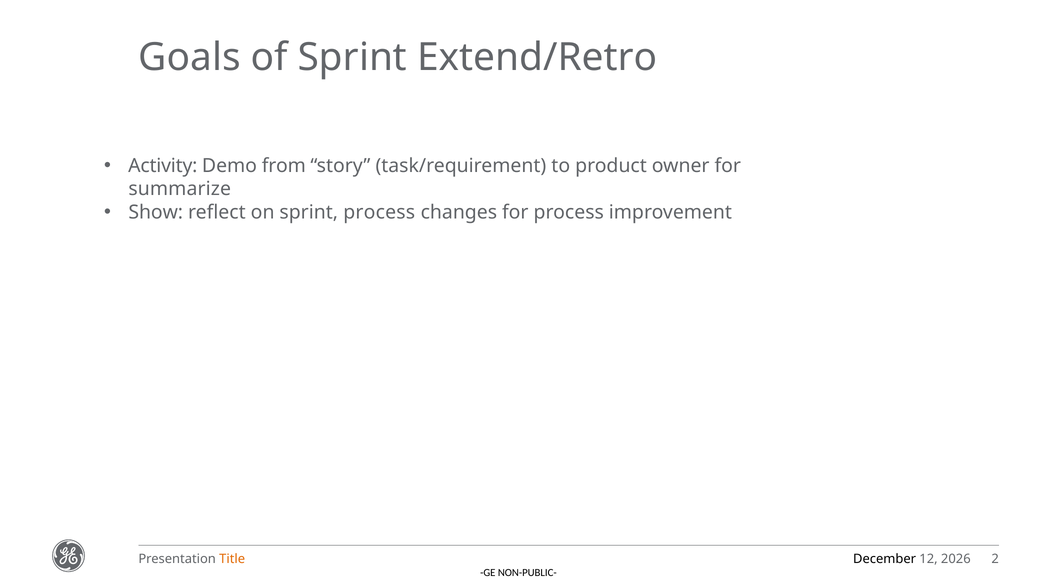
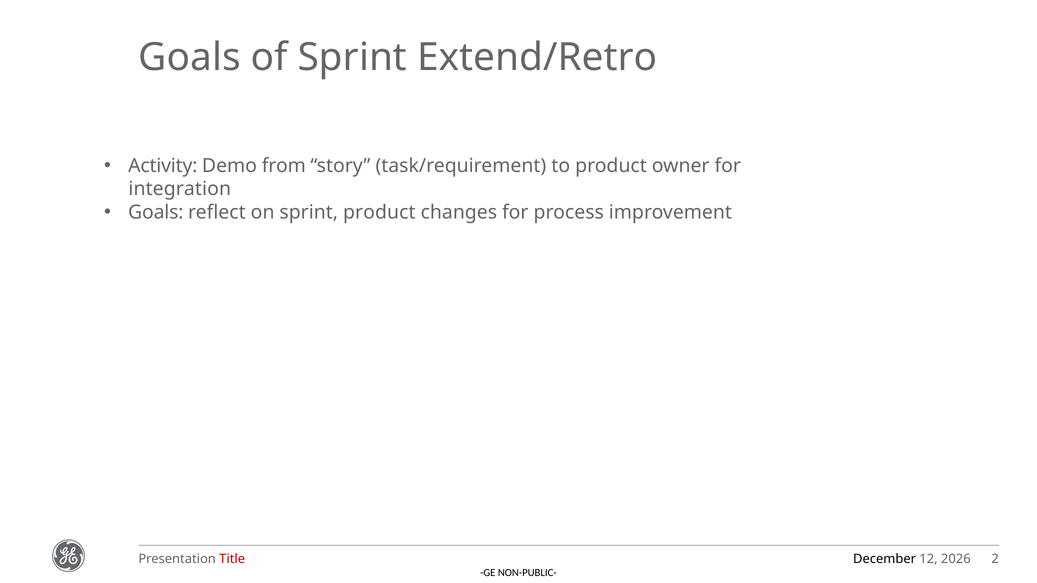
summarize: summarize -> integration
Show at (156, 213): Show -> Goals
sprint process: process -> product
Title colour: orange -> red
